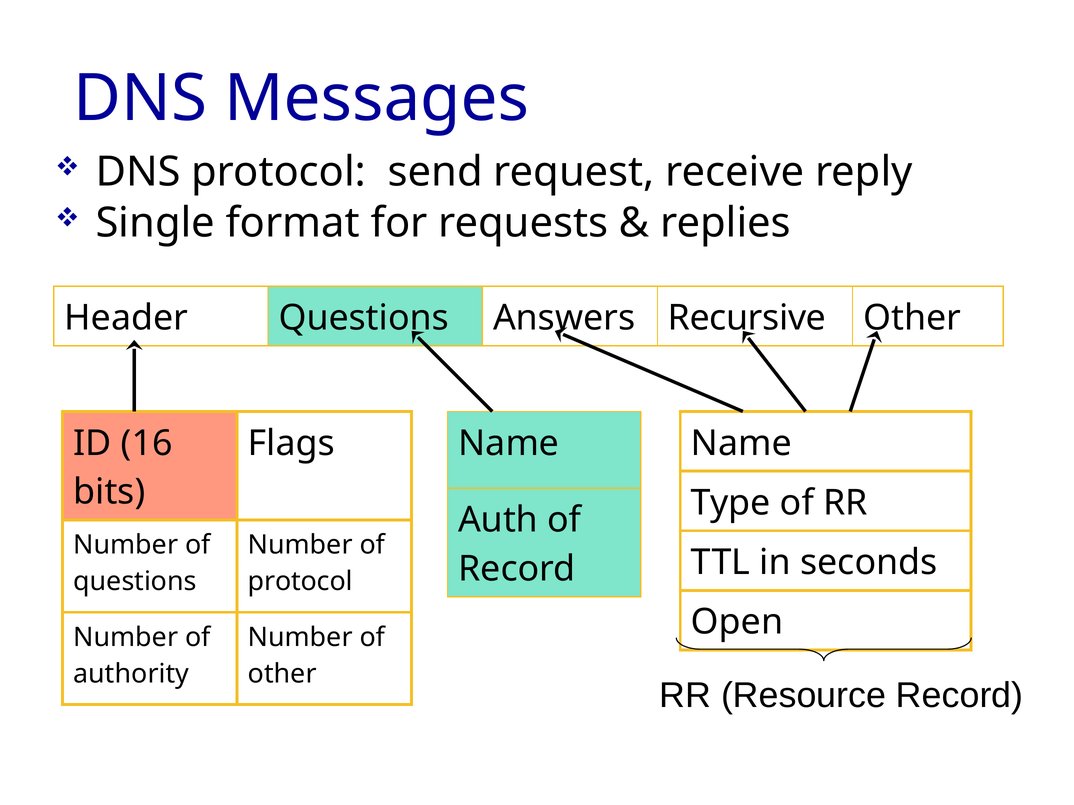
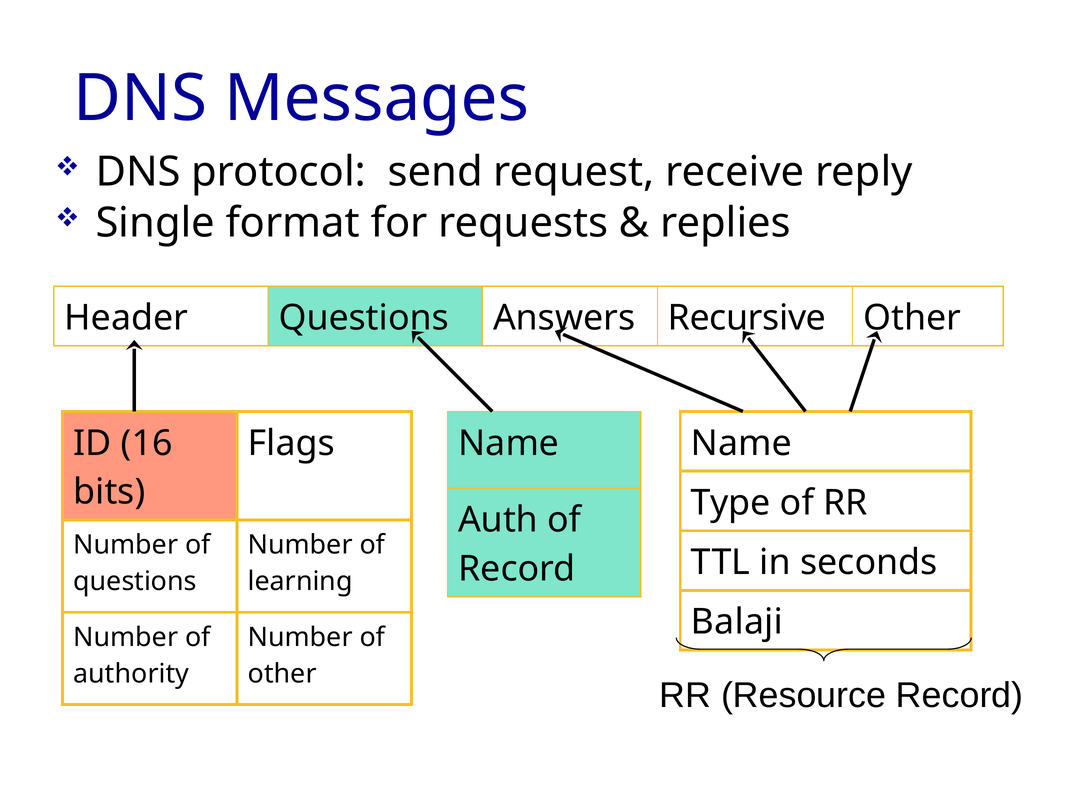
protocol at (300, 582): protocol -> learning
Open: Open -> Balaji
